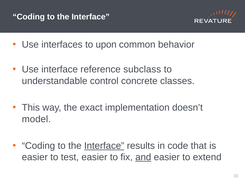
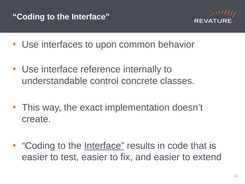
subclass: subclass -> internally
model: model -> create
and underline: present -> none
